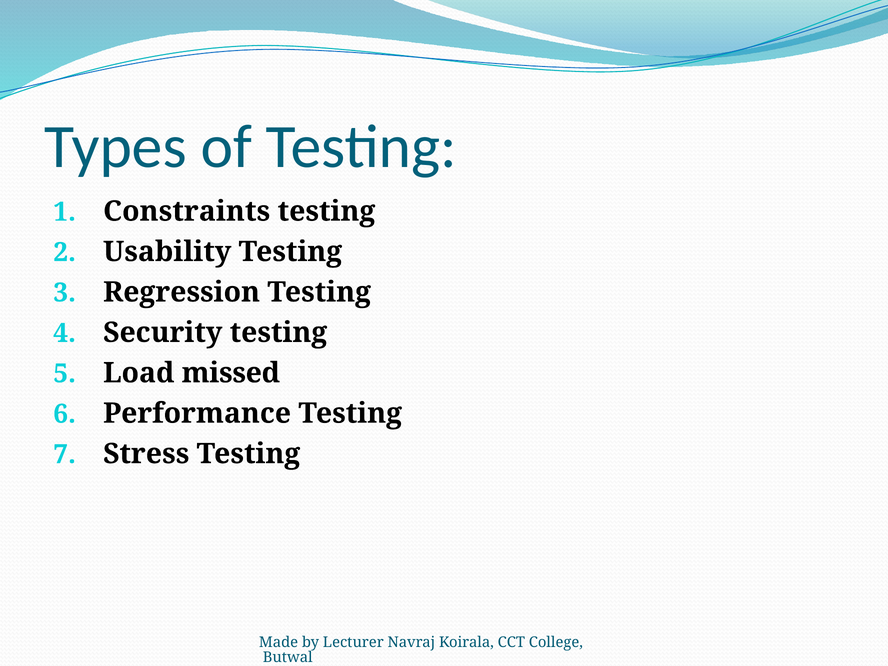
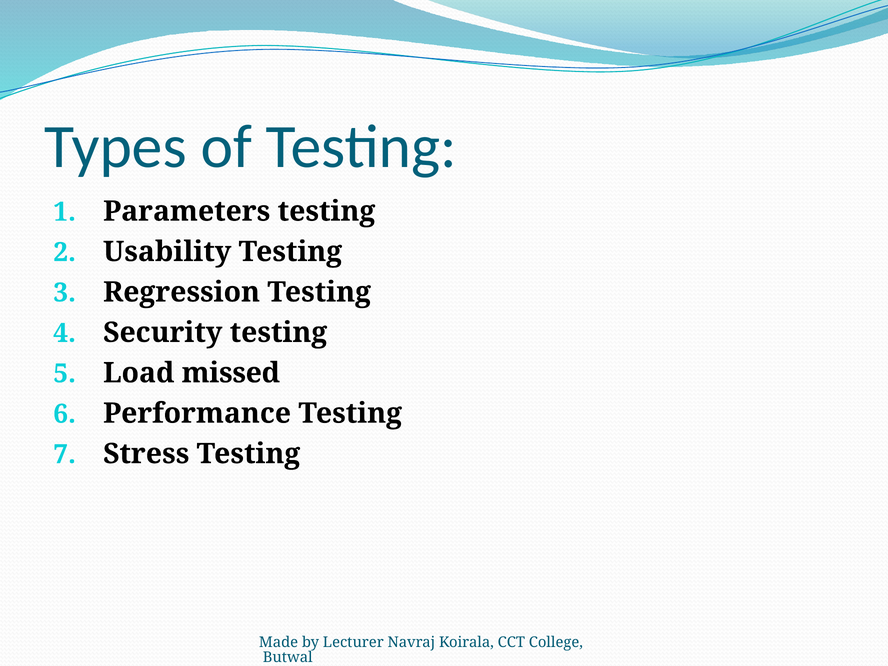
Constraints: Constraints -> Parameters
